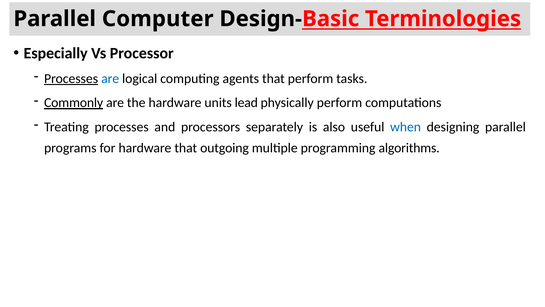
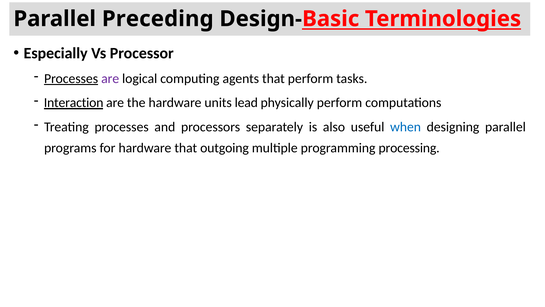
Computer: Computer -> Preceding
are at (110, 79) colour: blue -> purple
Commonly: Commonly -> Interaction
algorithms: algorithms -> processing
